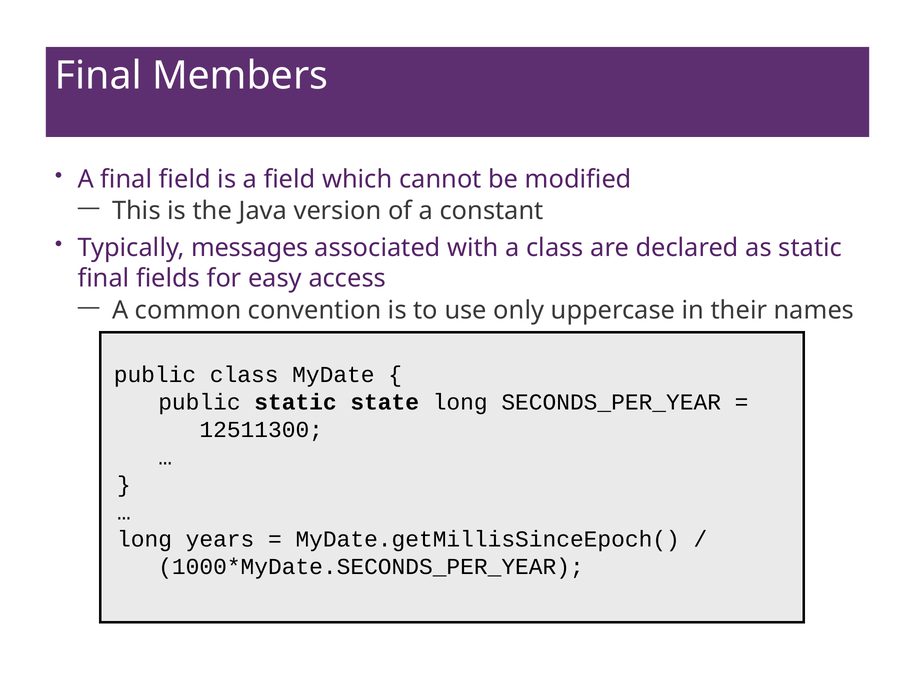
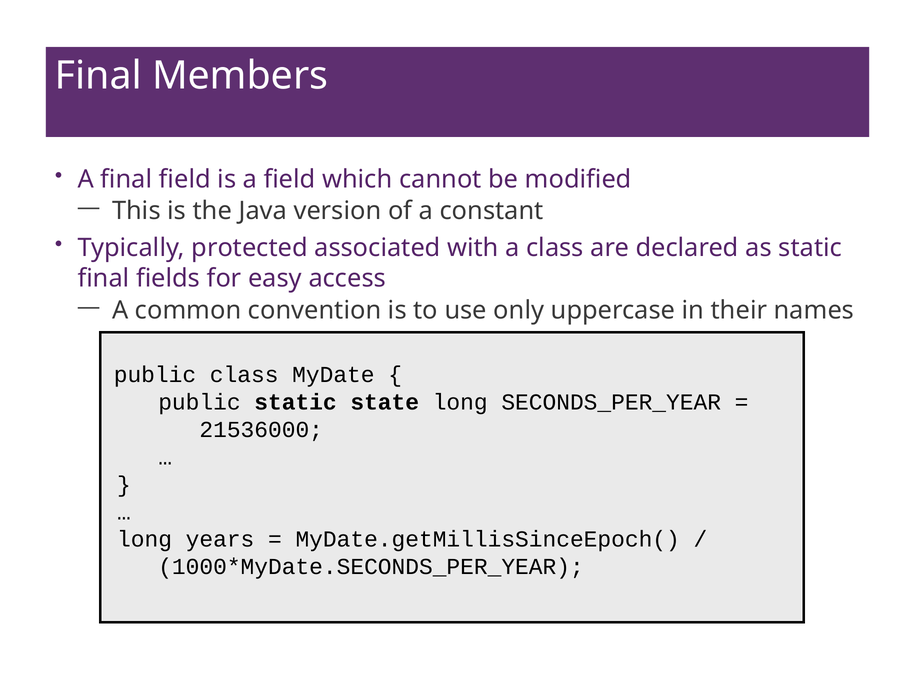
messages: messages -> protected
12511300: 12511300 -> 21536000
